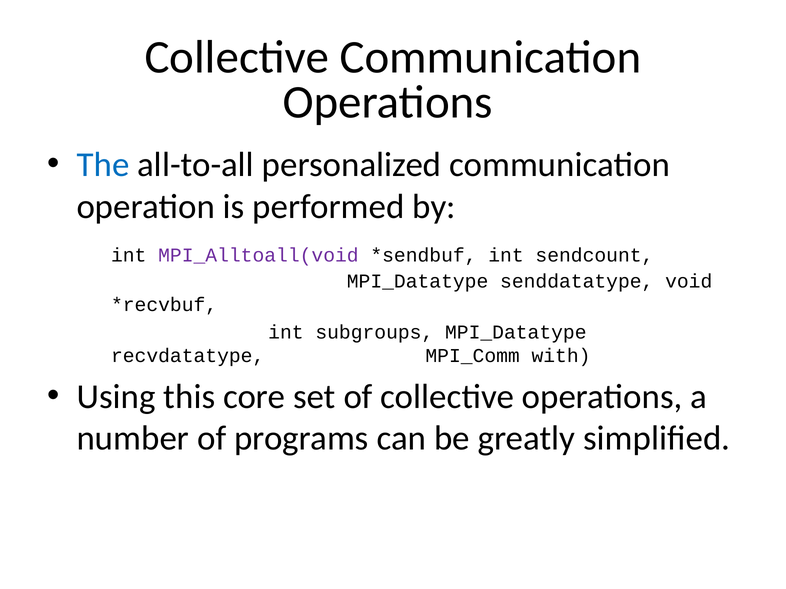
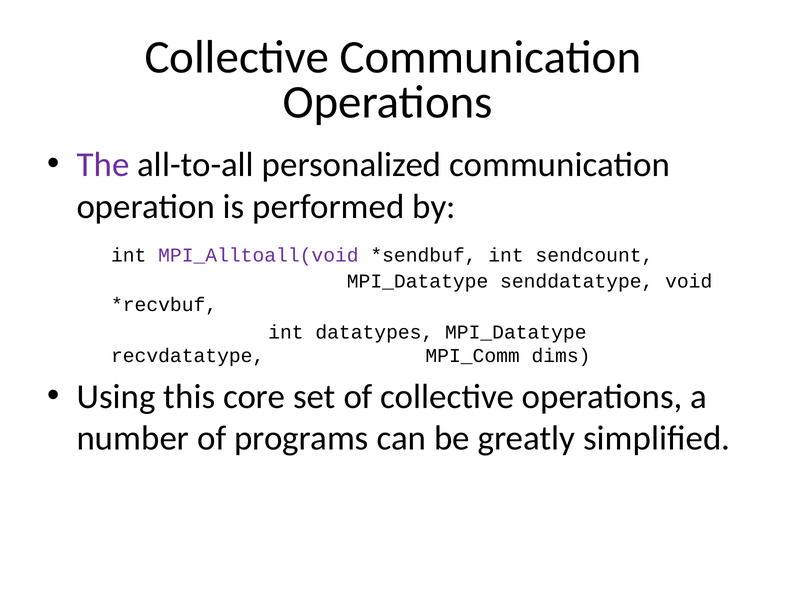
The colour: blue -> purple
subgroups: subgroups -> datatypes
with: with -> dims
